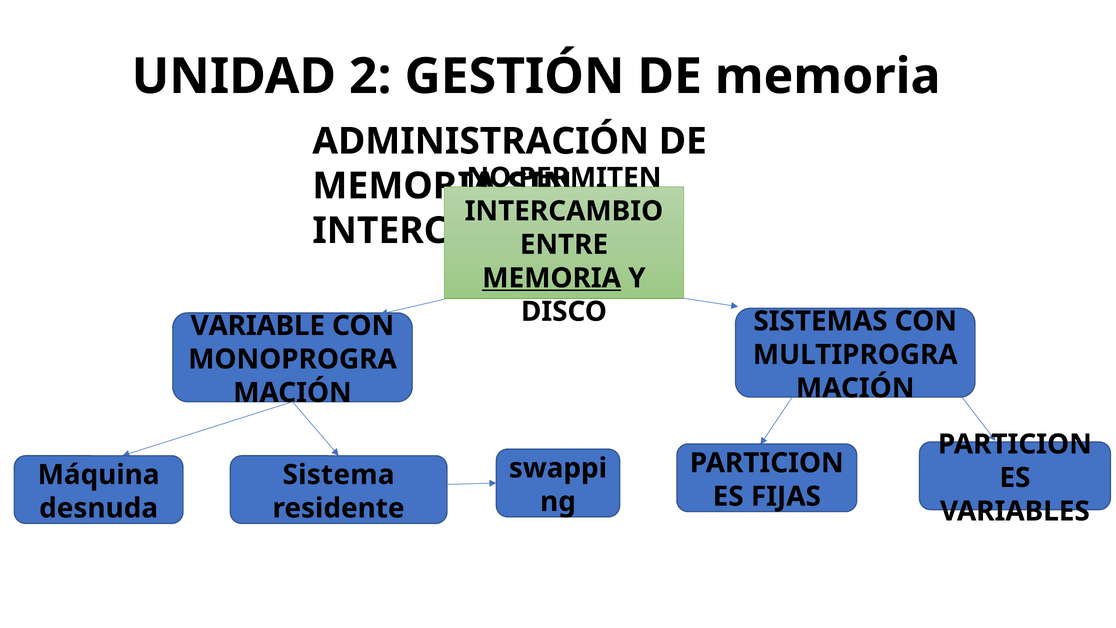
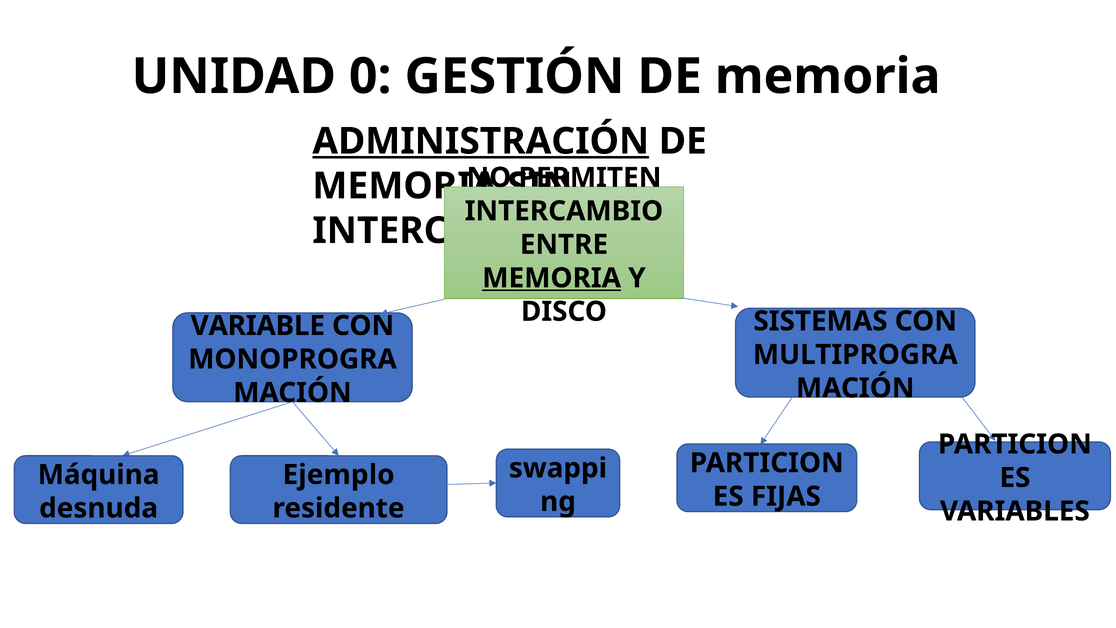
2: 2 -> 0
ADMINISTRACIÓN underline: none -> present
Sistema: Sistema -> Ejemplo
